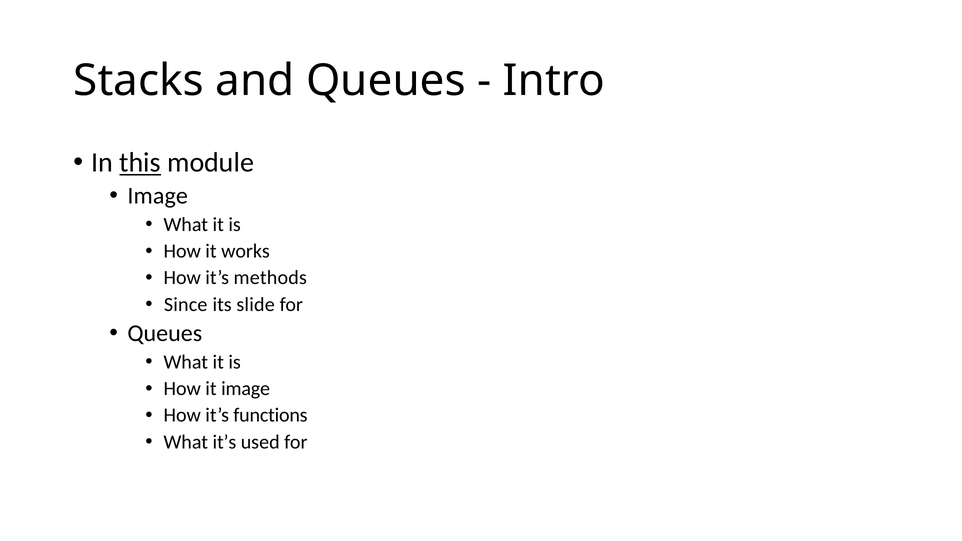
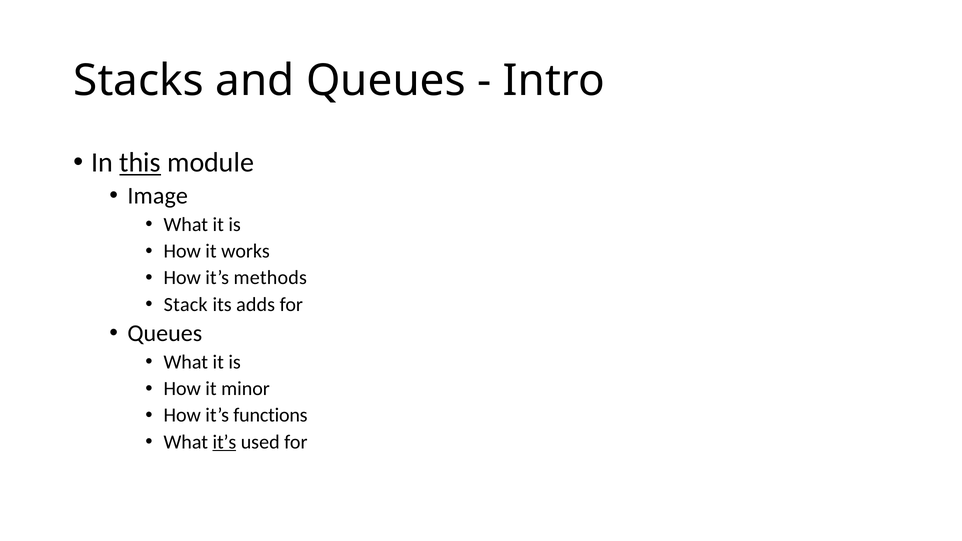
Since: Since -> Stack
slide: slide -> adds
it image: image -> minor
it’s at (224, 442) underline: none -> present
